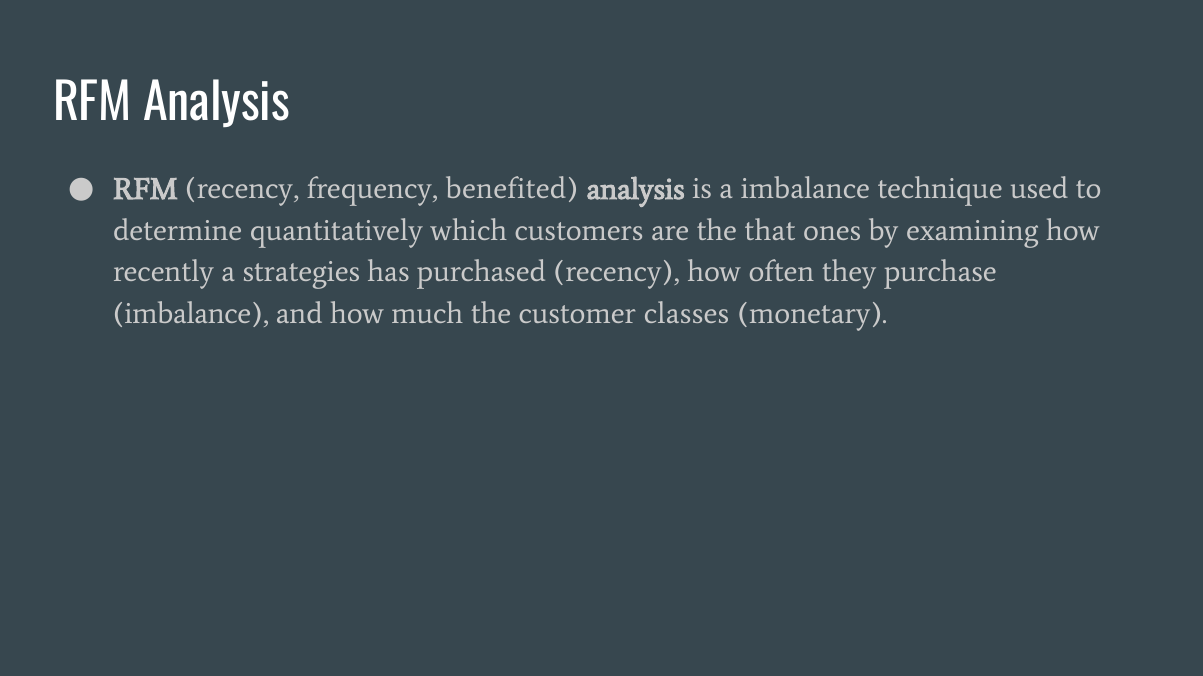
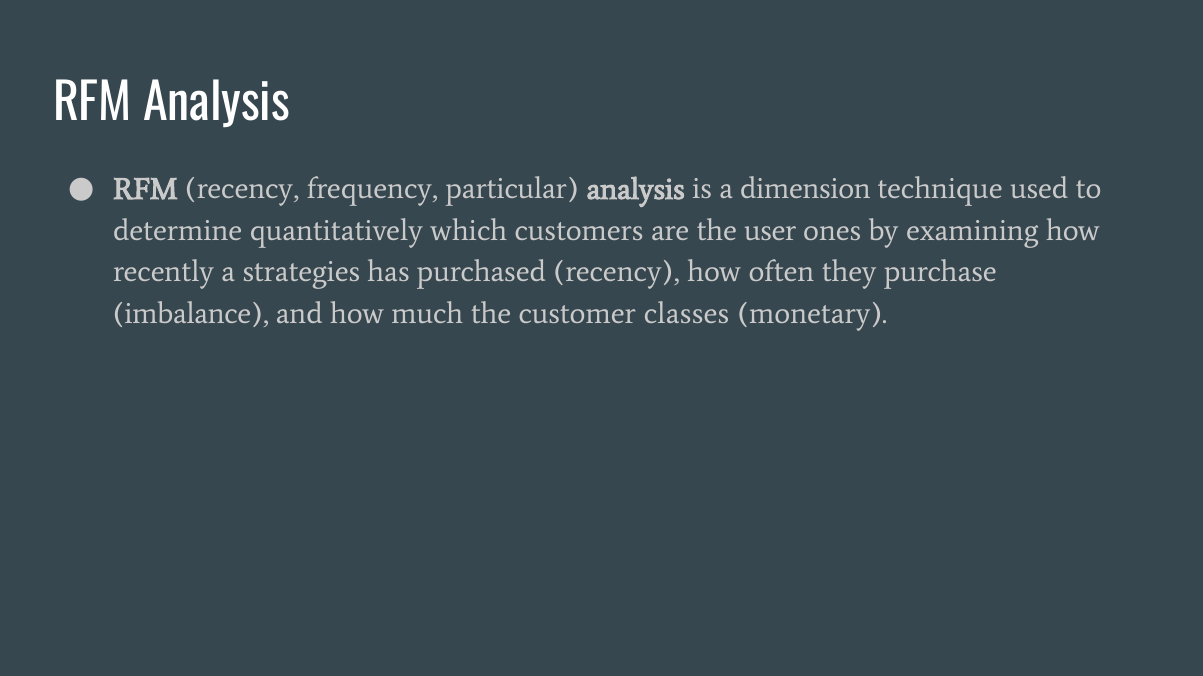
benefited: benefited -> particular
a imbalance: imbalance -> dimension
that: that -> user
